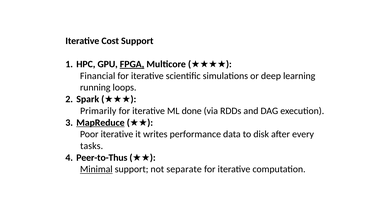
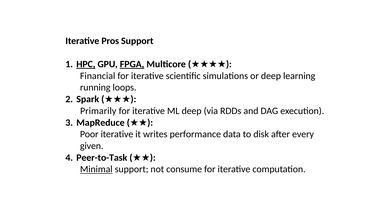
Cost: Cost -> Pros
HPC underline: none -> present
ML done: done -> deep
MapReduce underline: present -> none
tasks: tasks -> given
Peer-to-Thus: Peer-to-Thus -> Peer-to-Task
separate: separate -> consume
